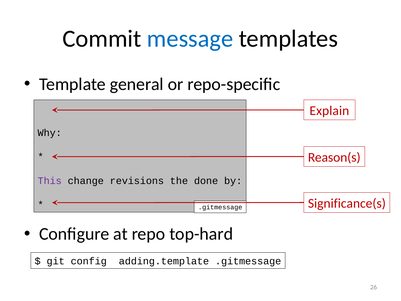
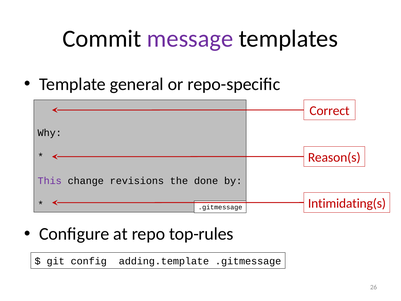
message colour: blue -> purple
Explain: Explain -> Correct
Significance(s: Significance(s -> Intimidating(s
top-hard: top-hard -> top-rules
